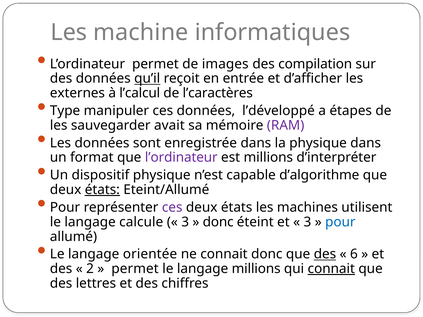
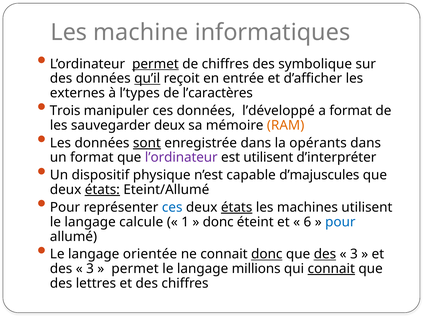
permet at (155, 64) underline: none -> present
de images: images -> chiffres
compilation: compilation -> symbolique
l’calcul: l’calcul -> l’types
Type: Type -> Trois
a étapes: étapes -> format
sauvegarder avait: avait -> deux
RAM colour: purple -> orange
sont underline: none -> present
la physique: physique -> opérants
est millions: millions -> utilisent
d’algorithme: d’algorithme -> d’majuscules
ces at (172, 208) colour: purple -> blue
états at (237, 208) underline: none -> present
3 at (185, 222): 3 -> 1
3 at (307, 222): 3 -> 6
donc at (267, 254) underline: none -> present
6 at (354, 254): 6 -> 3
2 at (90, 269): 2 -> 3
